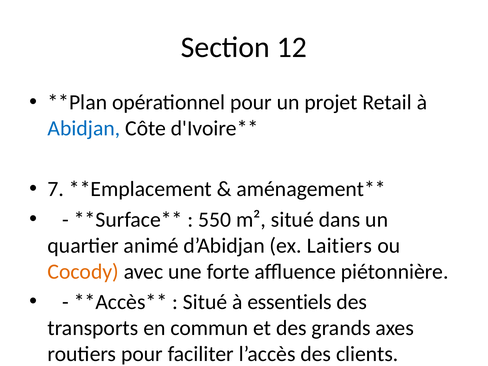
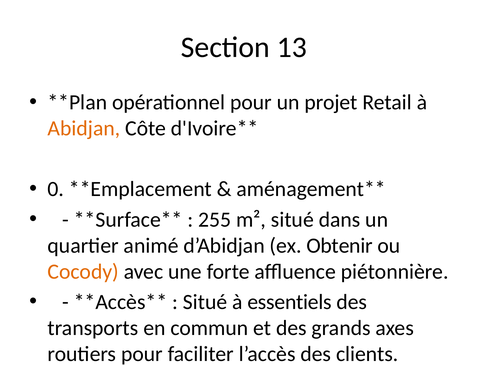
12: 12 -> 13
Abidjan colour: blue -> orange
7: 7 -> 0
550: 550 -> 255
Laitiers: Laitiers -> Obtenir
